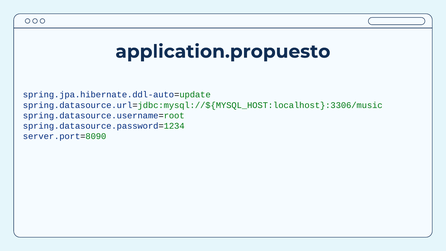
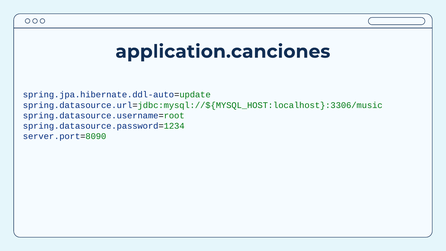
application.propuesto: application.propuesto -> application.canciones
